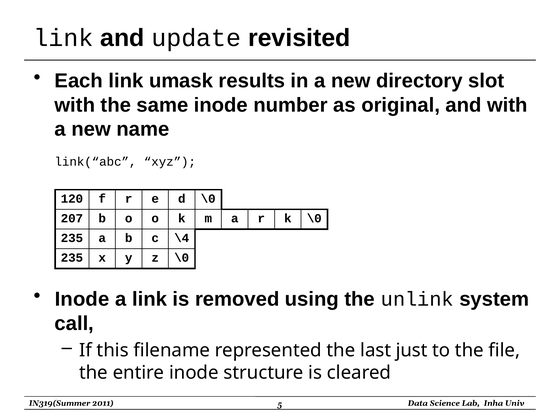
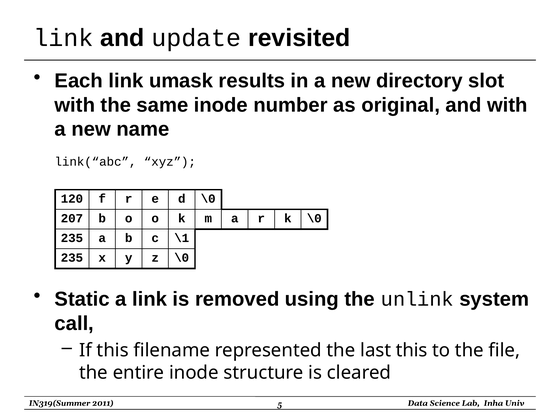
\4: \4 -> \1
Inode at (82, 299): Inode -> Static
last just: just -> this
